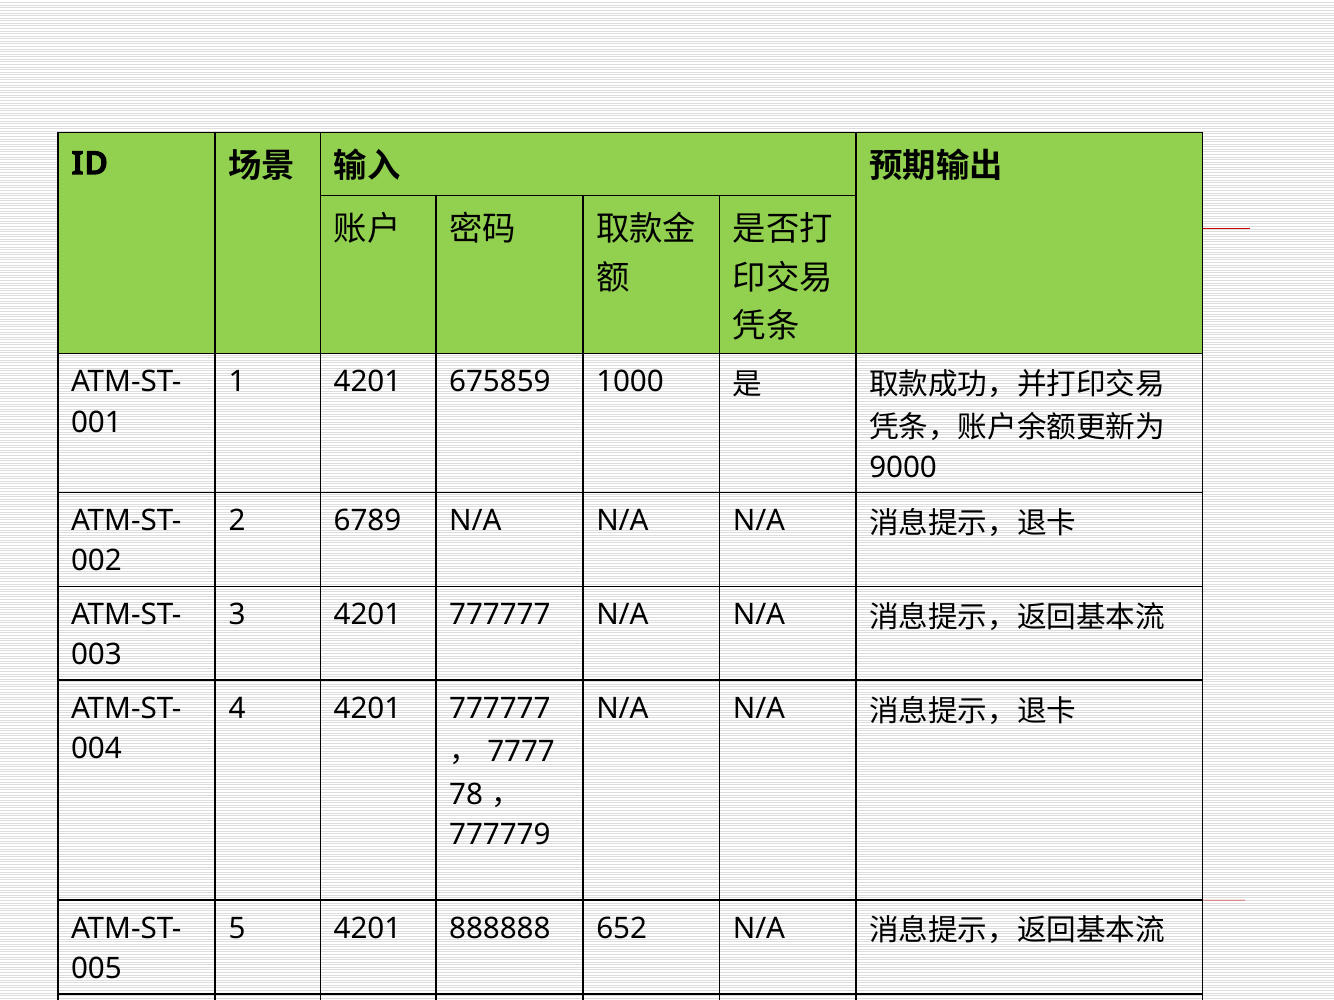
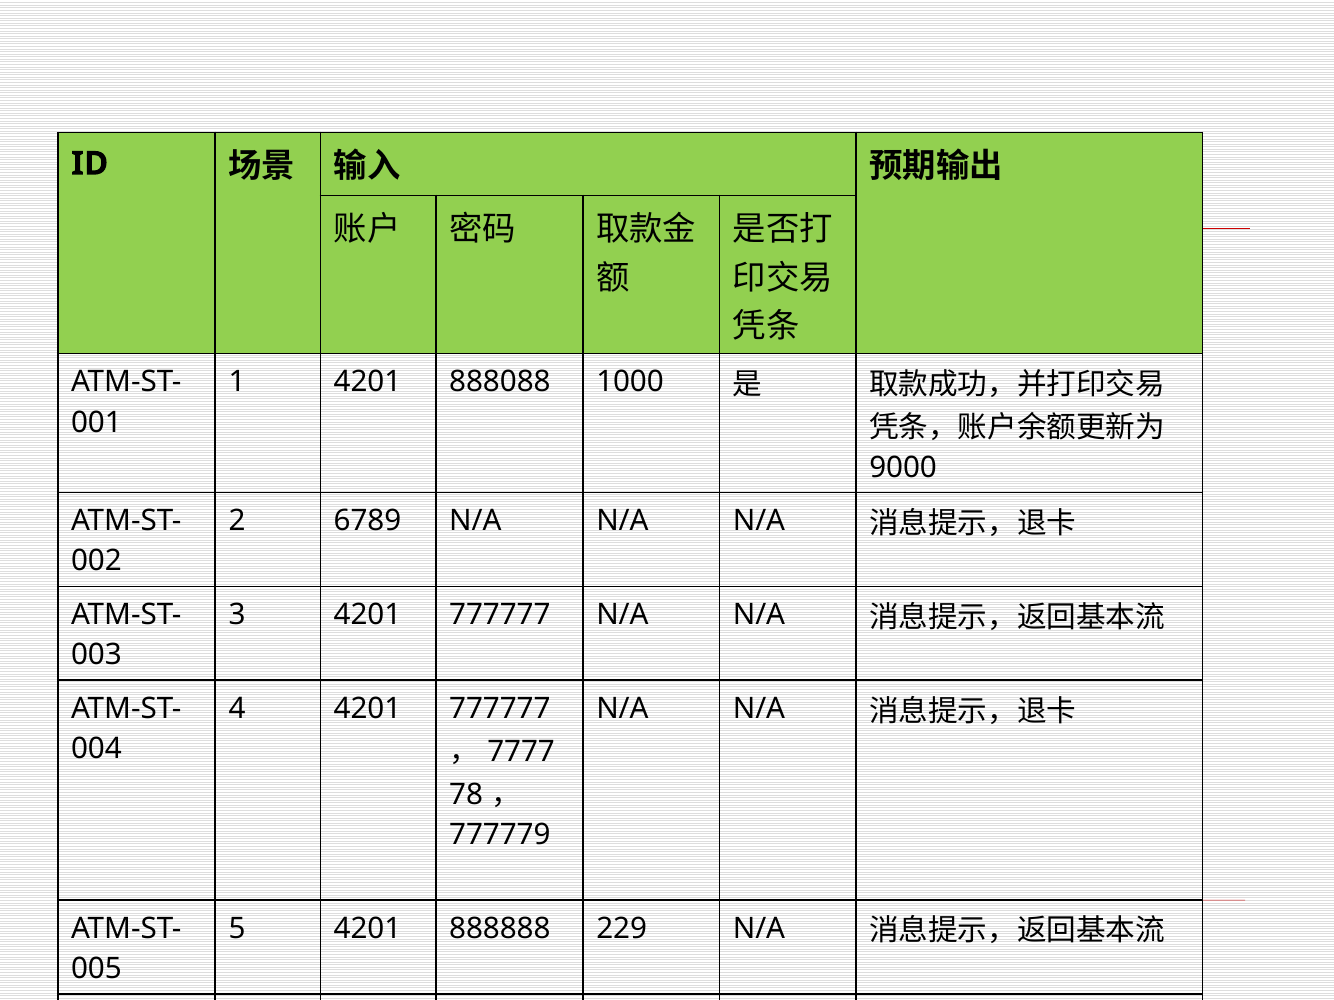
675859: 675859 -> 888088
652: 652 -> 229
